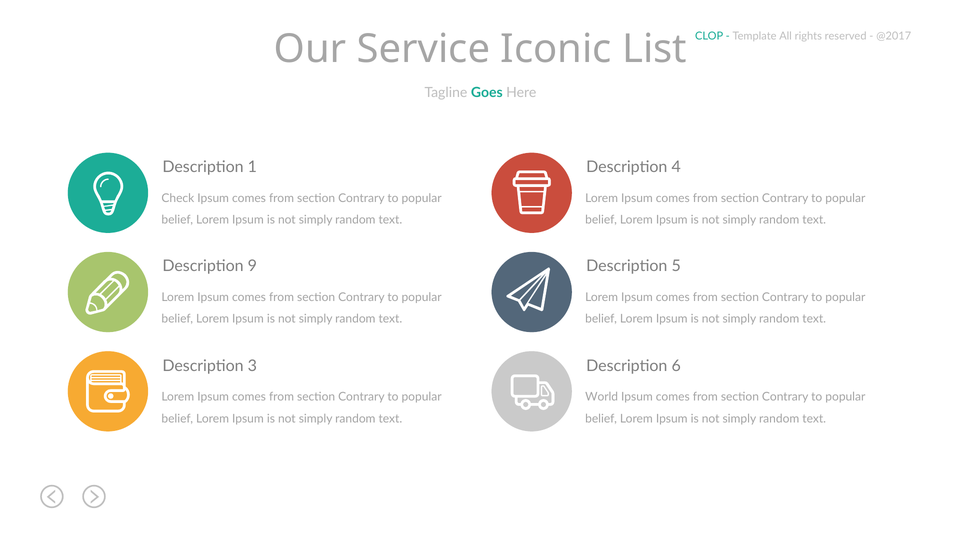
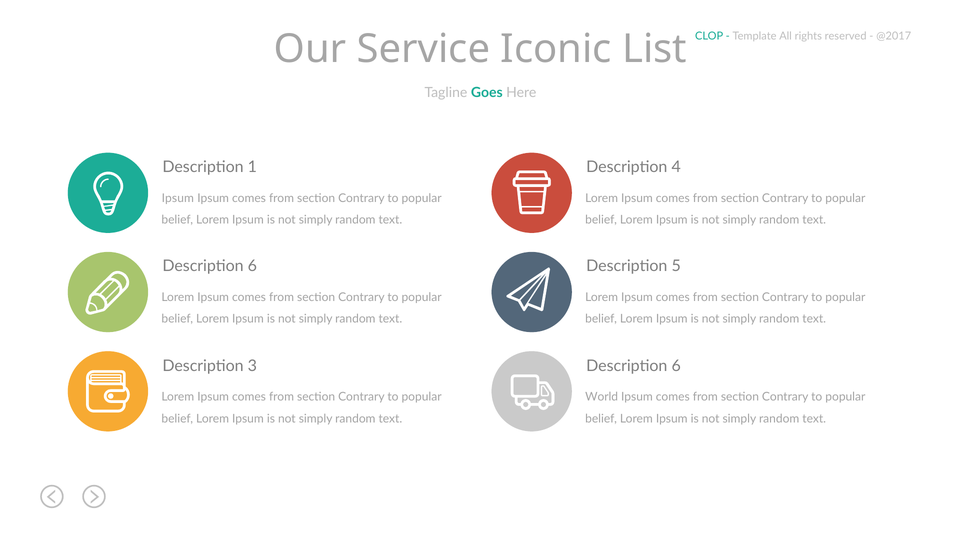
Check at (178, 198): Check -> Ipsum
9 at (252, 266): 9 -> 6
